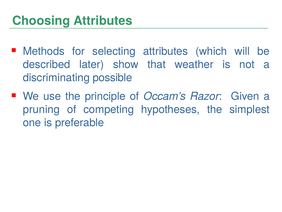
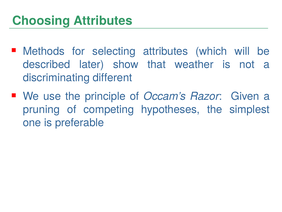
possible: possible -> different
